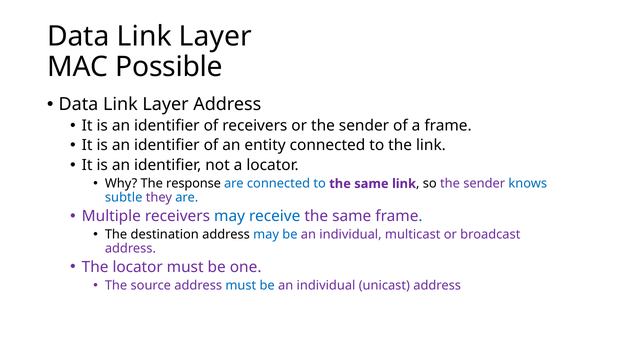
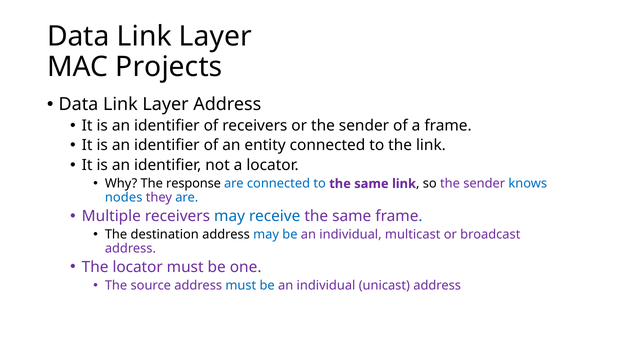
Possible: Possible -> Projects
subtle: subtle -> nodes
